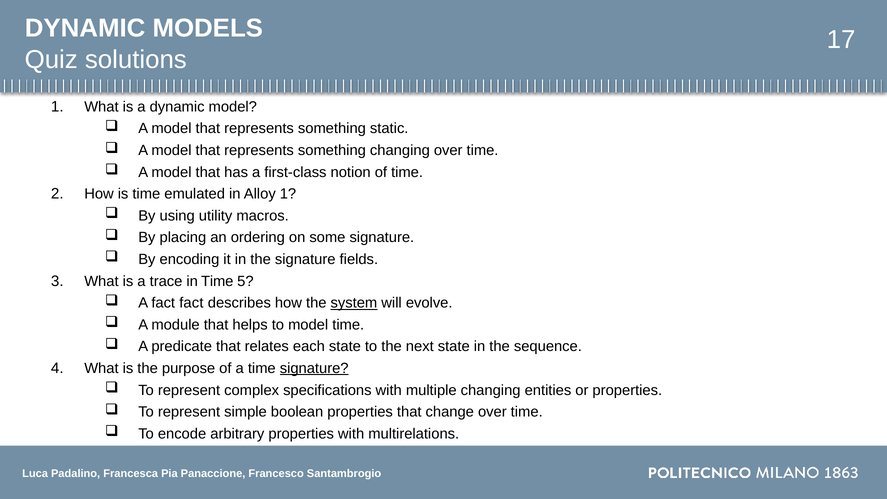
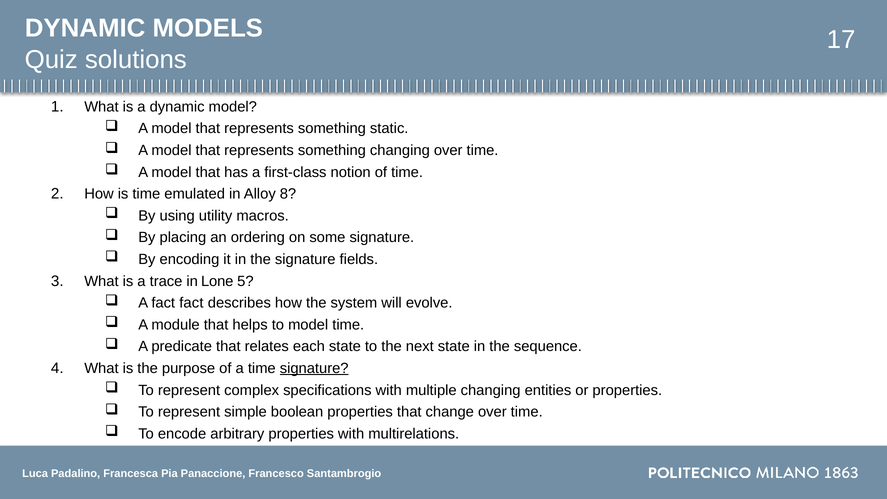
Alloy 1: 1 -> 8
in Time: Time -> Lone
system underline: present -> none
